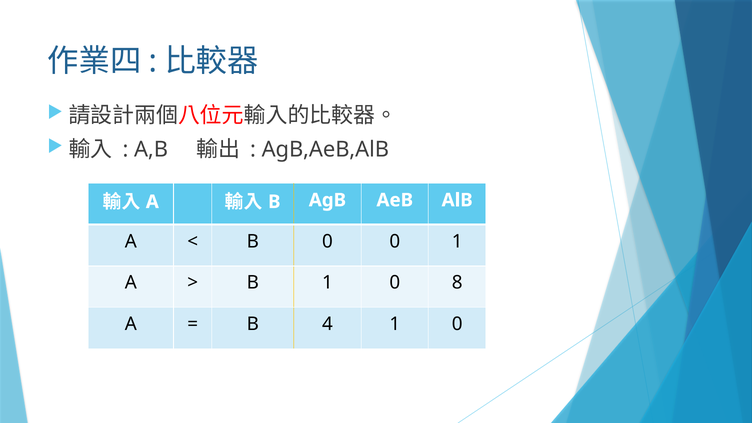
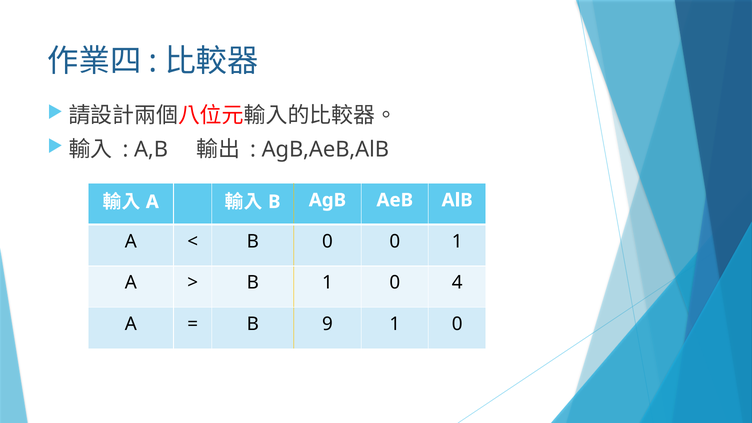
8: 8 -> 4
4: 4 -> 9
